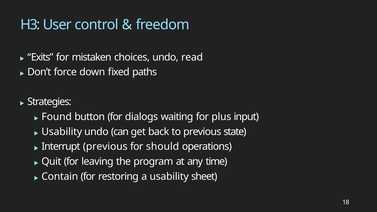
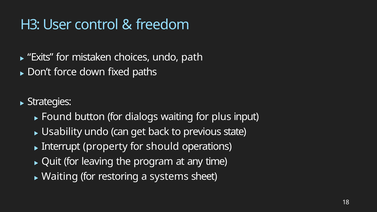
read: read -> path
Interrupt previous: previous -> property
Contain at (60, 177): Contain -> Waiting
a usability: usability -> systems
